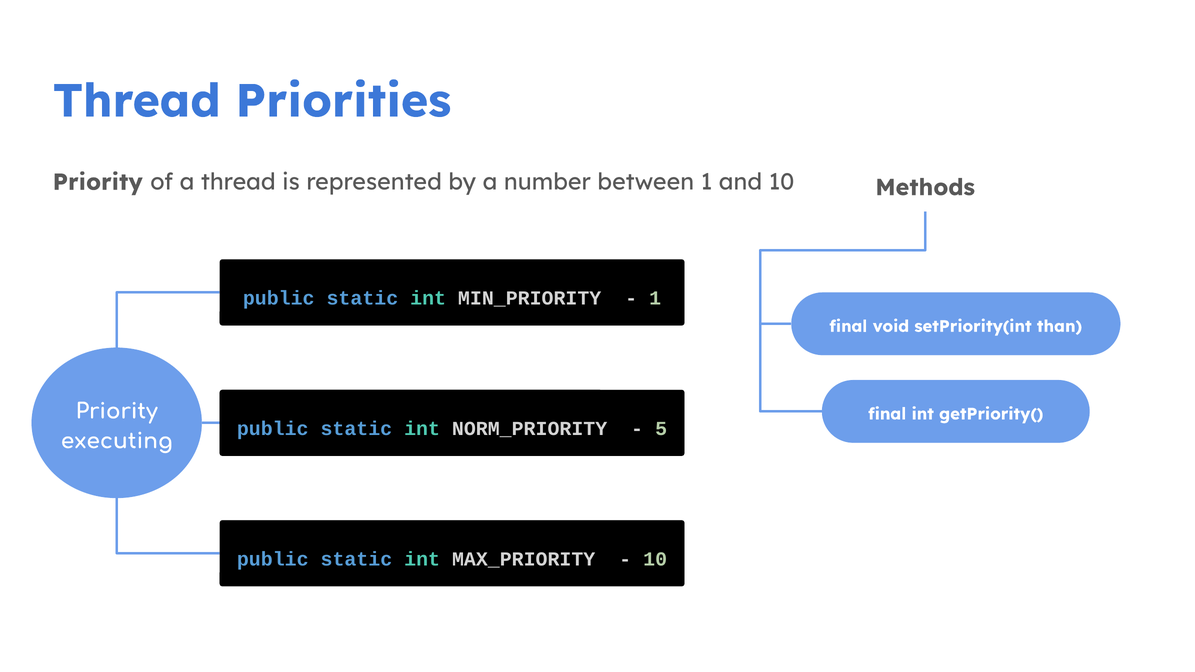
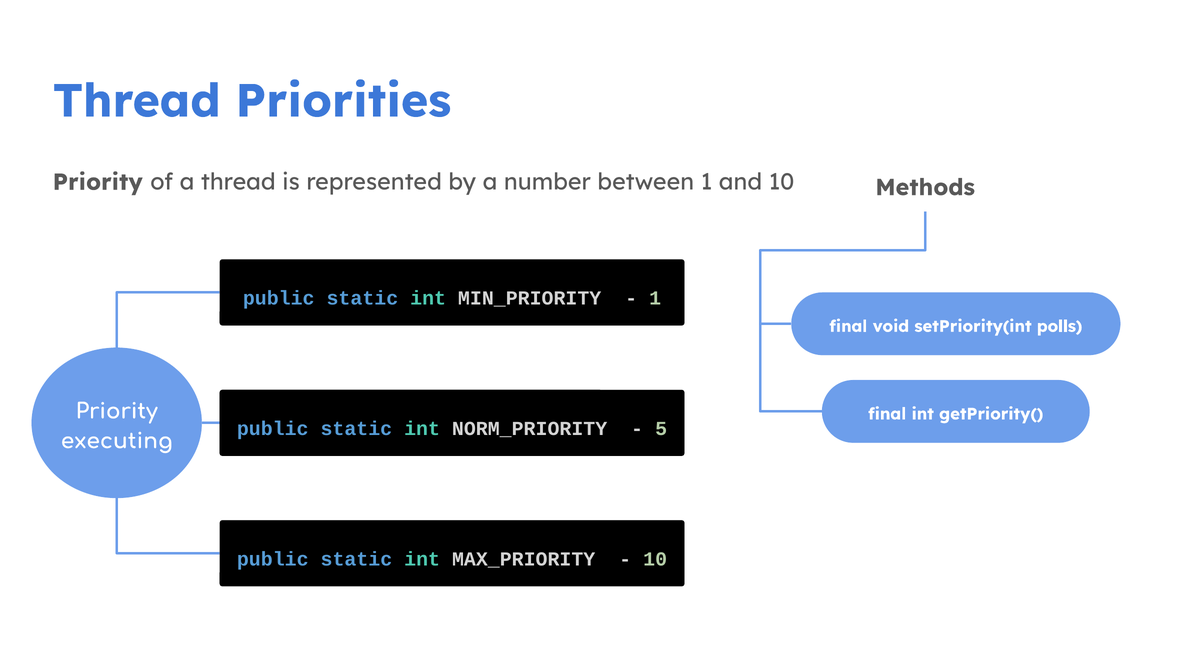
than: than -> polls
